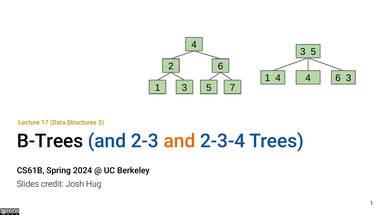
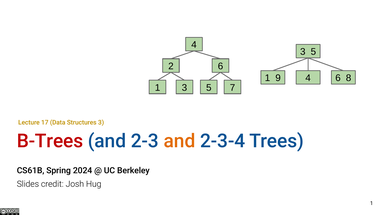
1 4: 4 -> 9
6 3: 3 -> 8
B-Trees colour: black -> red
